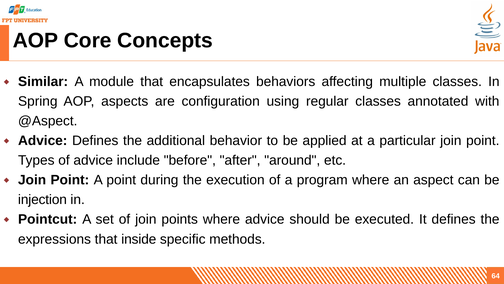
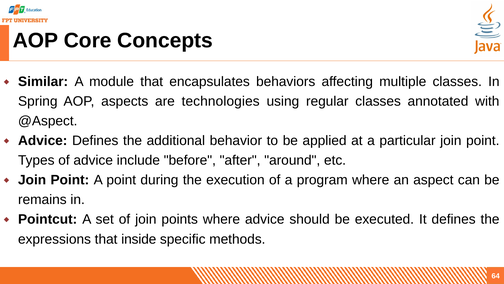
configuration: configuration -> technologies
injection: injection -> remains
